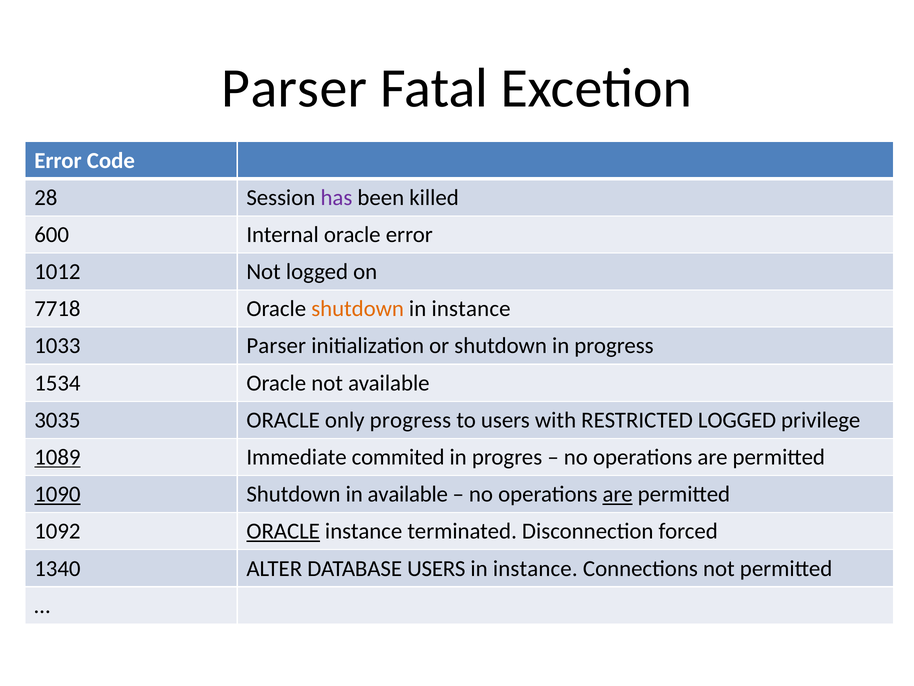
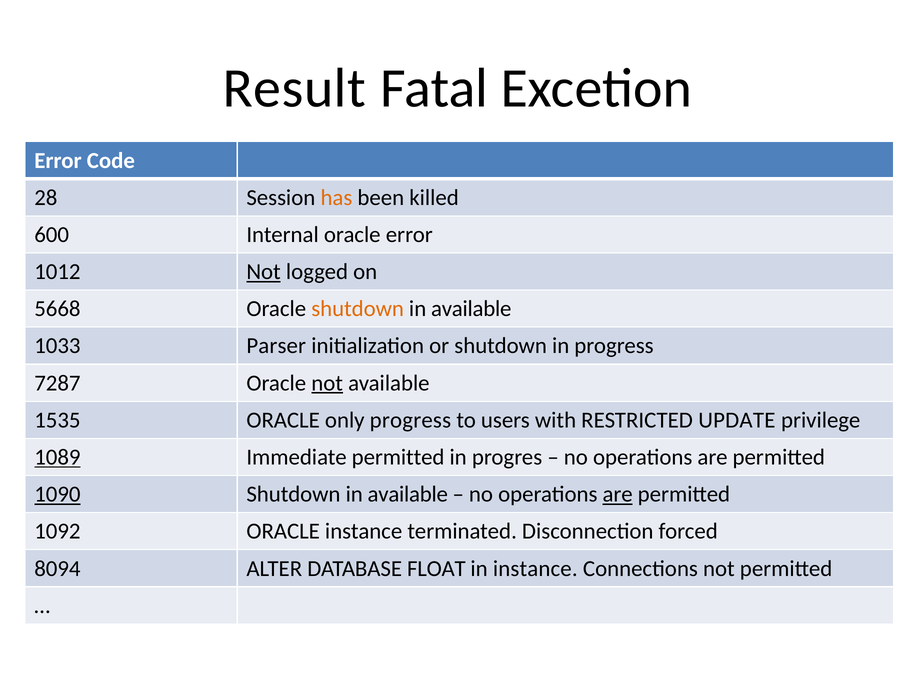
Parser at (294, 88): Parser -> Result
has colour: purple -> orange
Not at (264, 272) underline: none -> present
7718: 7718 -> 5668
instance at (471, 309): instance -> available
1534: 1534 -> 7287
not at (327, 383) underline: none -> present
3035: 3035 -> 1535
RESTRICTED LOGGED: LOGGED -> UPDATE
Immediate commited: commited -> permitted
ORACLE at (283, 531) underline: present -> none
1340: 1340 -> 8094
DATABASE USERS: USERS -> FLOAT
